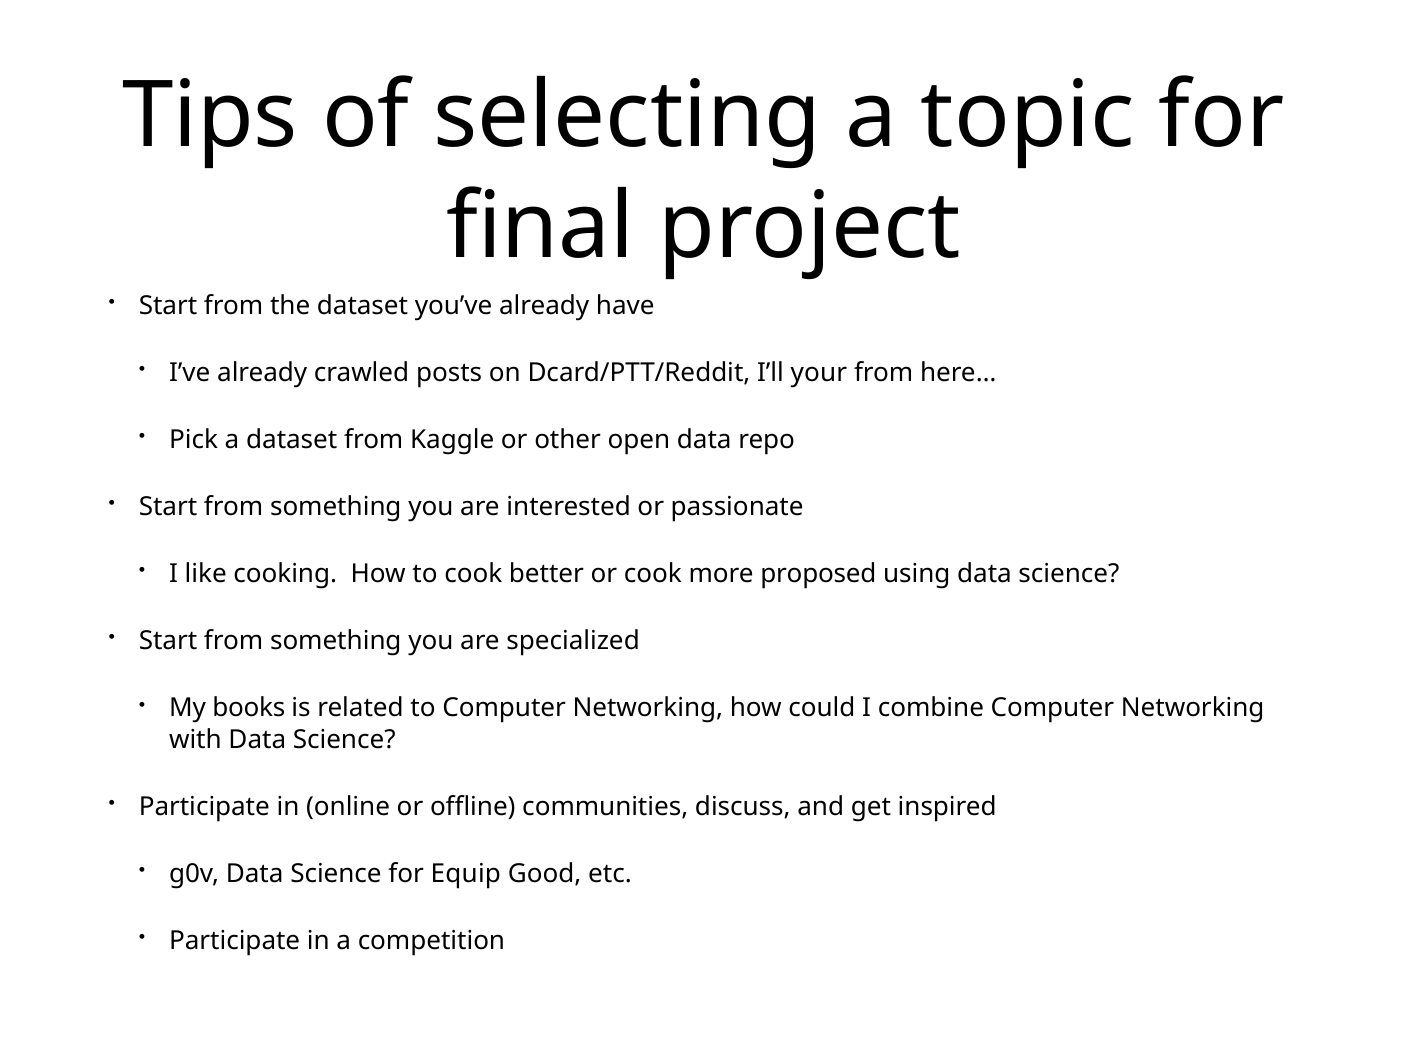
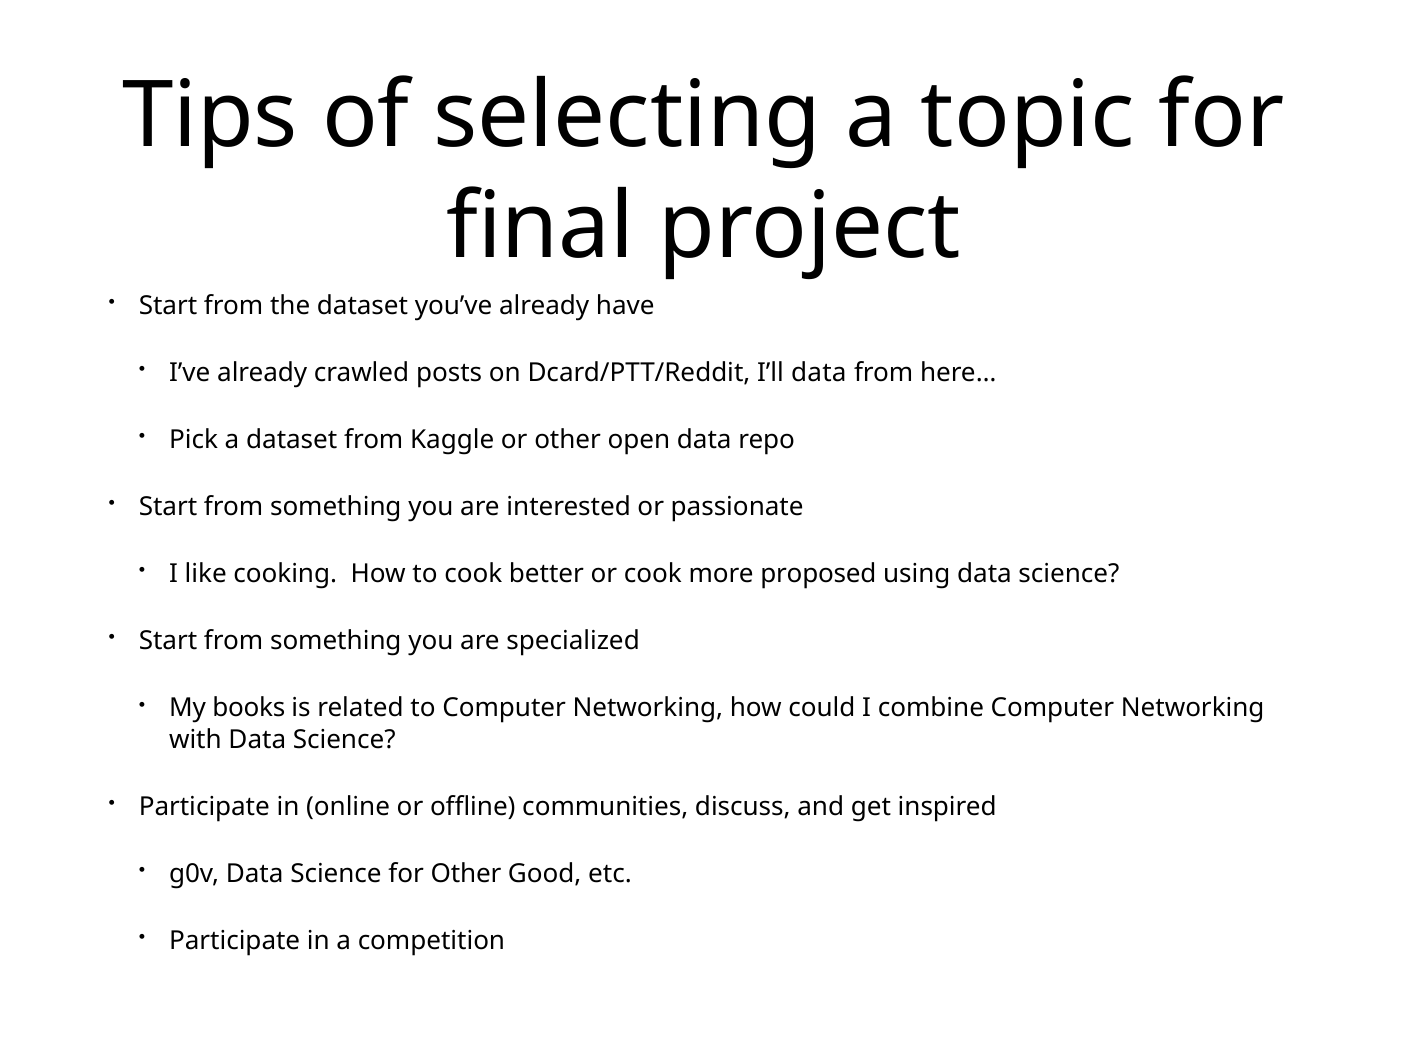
I’ll your: your -> data
for Equip: Equip -> Other
